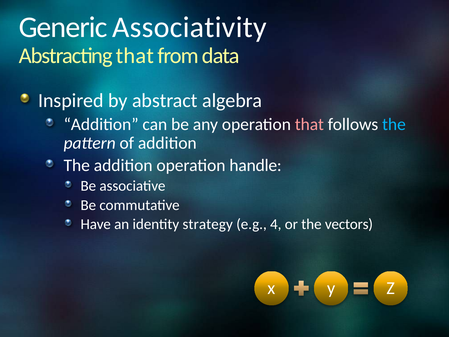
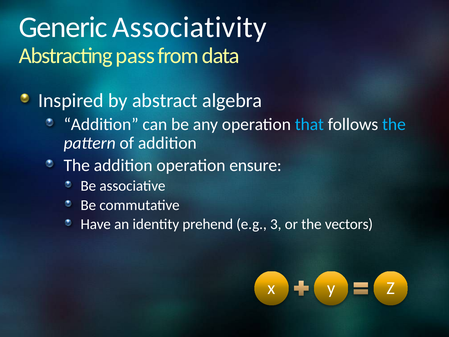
Abstracting that: that -> pass
that at (309, 124) colour: pink -> light blue
handle: handle -> ensure
strategy: strategy -> prehend
4: 4 -> 3
